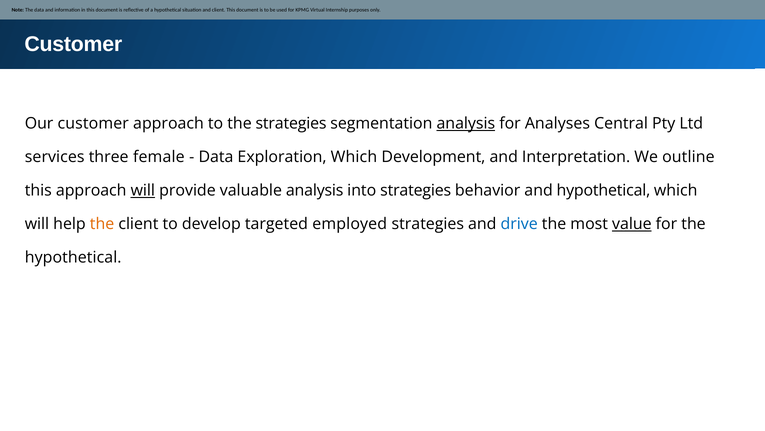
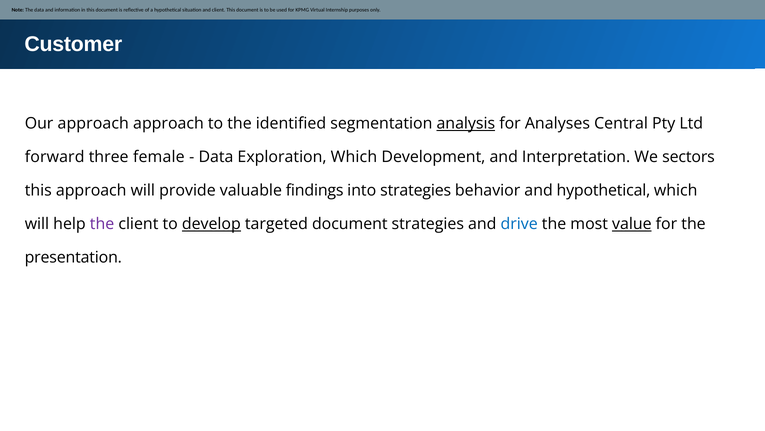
Our customer: customer -> approach
the strategies: strategies -> identified
services: services -> forward
outline: outline -> sectors
will at (143, 190) underline: present -> none
valuable analysis: analysis -> findings
the at (102, 224) colour: orange -> purple
develop underline: none -> present
targeted employed: employed -> document
hypothetical at (73, 257): hypothetical -> presentation
